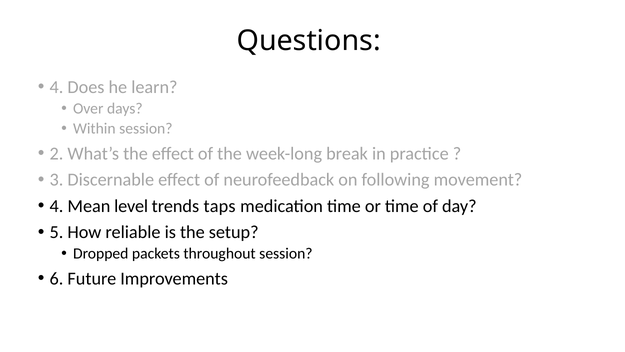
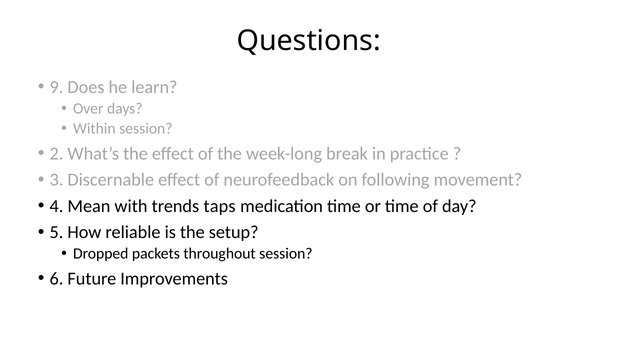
4 at (57, 87): 4 -> 9
level: level -> with
